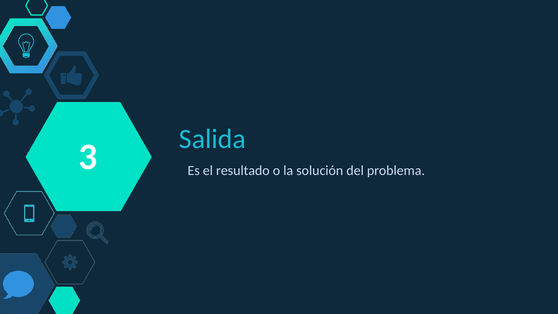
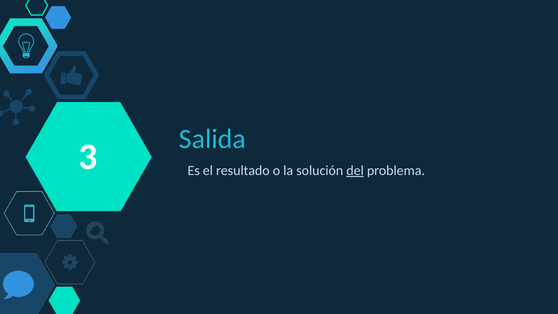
del underline: none -> present
